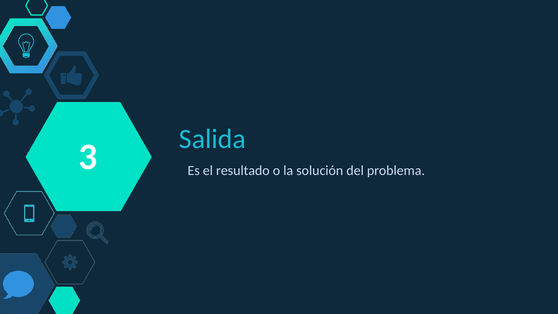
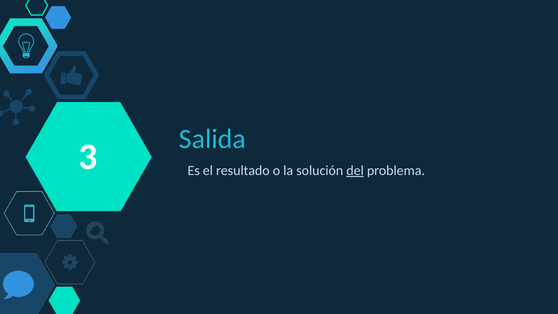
del underline: none -> present
